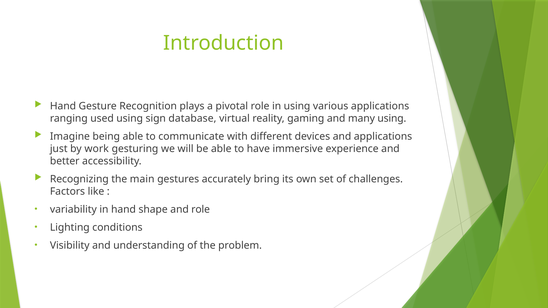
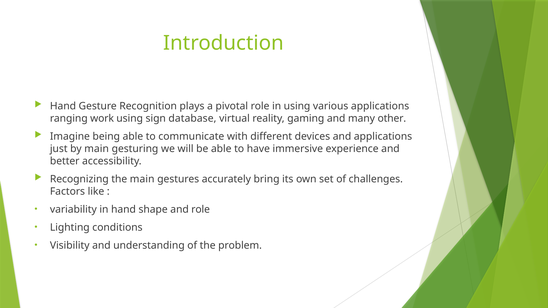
used: used -> work
many using: using -> other
by work: work -> main
